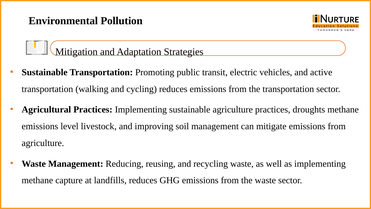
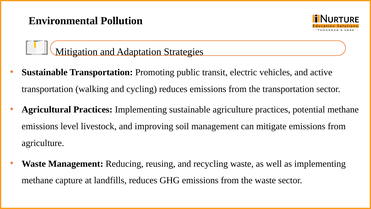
droughts: droughts -> potential
